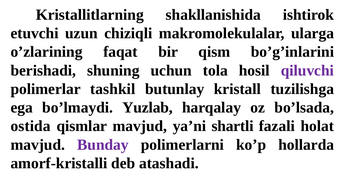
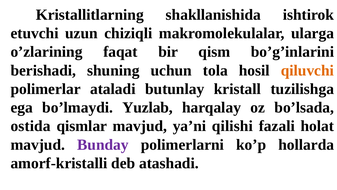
qiluvchi colour: purple -> orange
tashkil: tashkil -> ataladi
shartli: shartli -> qilishi
